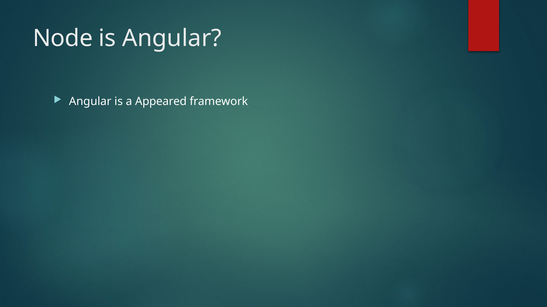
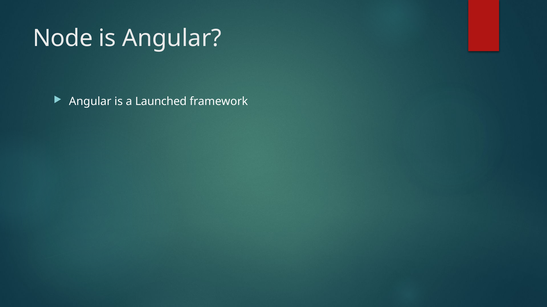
Appeared: Appeared -> Launched
